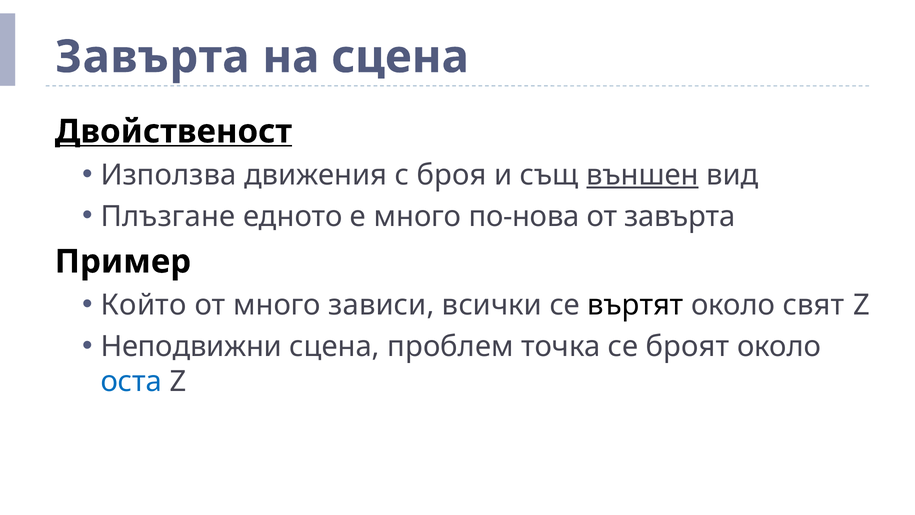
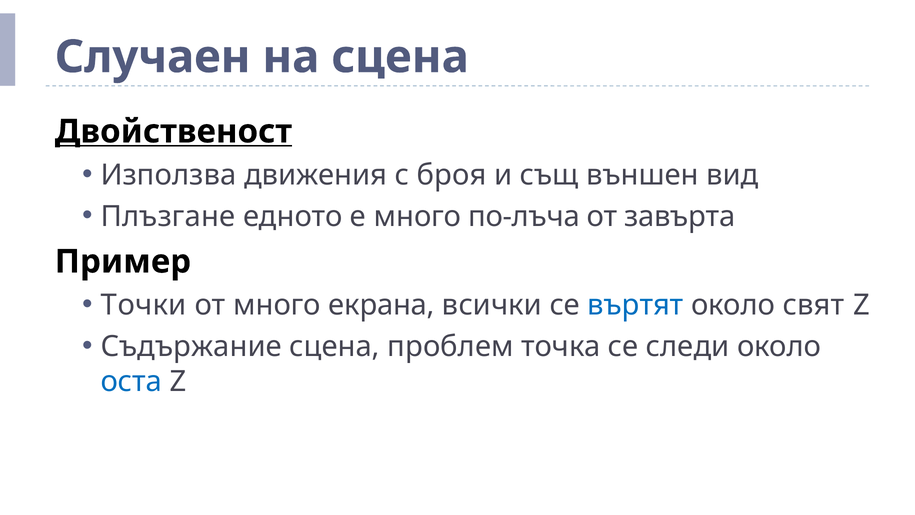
Завърта at (152, 57): Завърта -> Случаен
външен underline: present -> none
по-нова: по-нова -> по-лъча
Който: Който -> Точки
зависи: зависи -> екрана
въртят colour: black -> blue
Неподвижни: Неподвижни -> Съдържание
броят: броят -> следи
